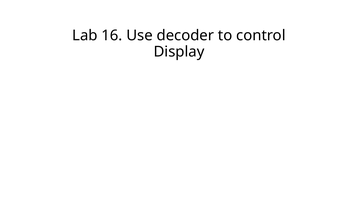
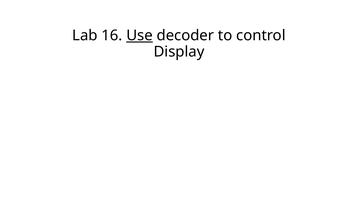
Use underline: none -> present
